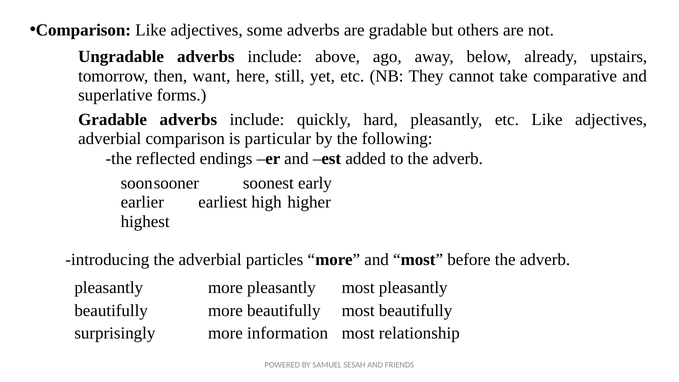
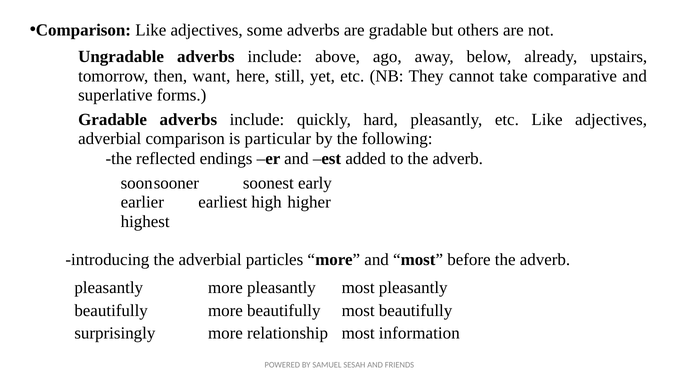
information: information -> relationship
relationship: relationship -> information
